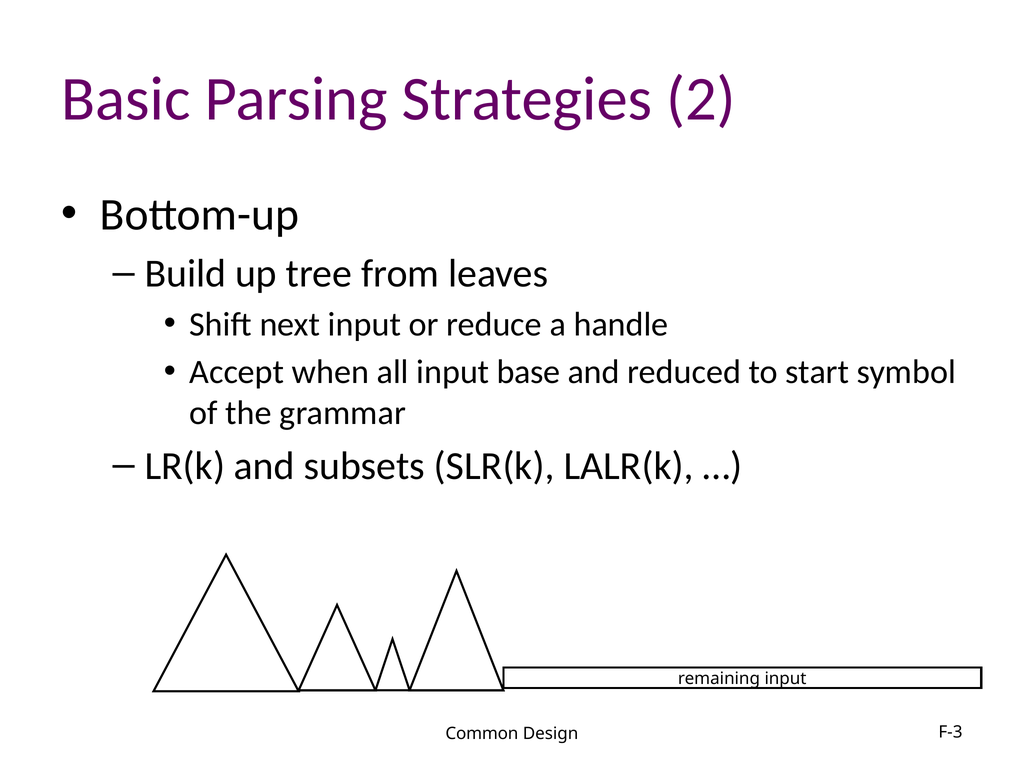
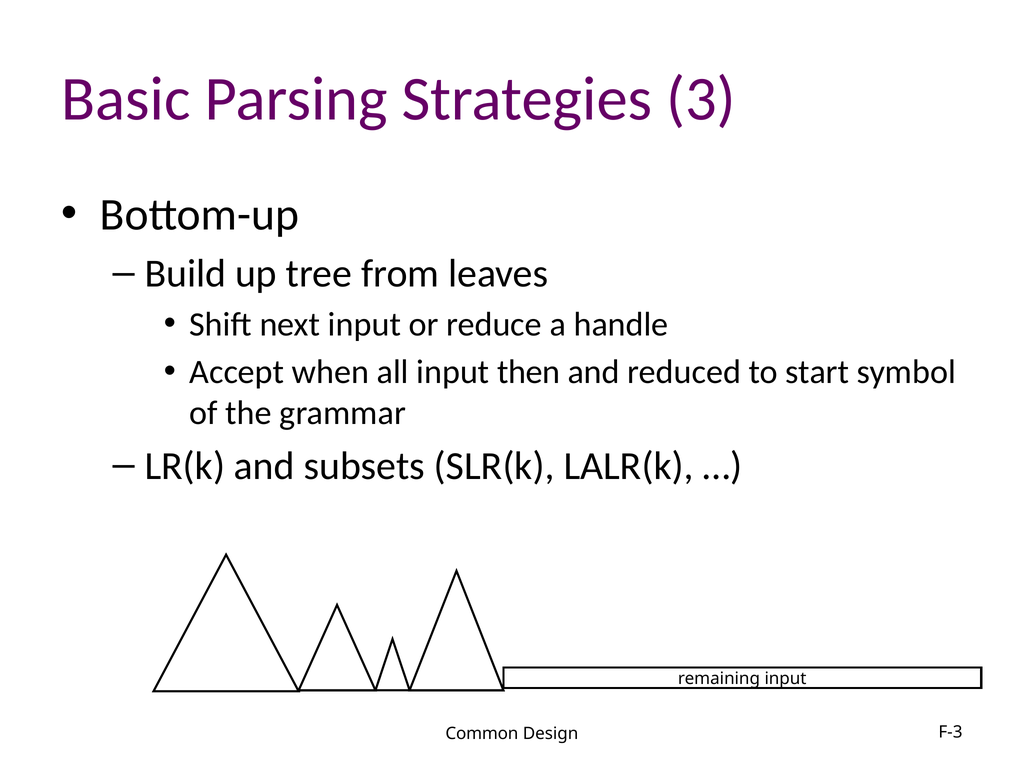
2: 2 -> 3
base: base -> then
